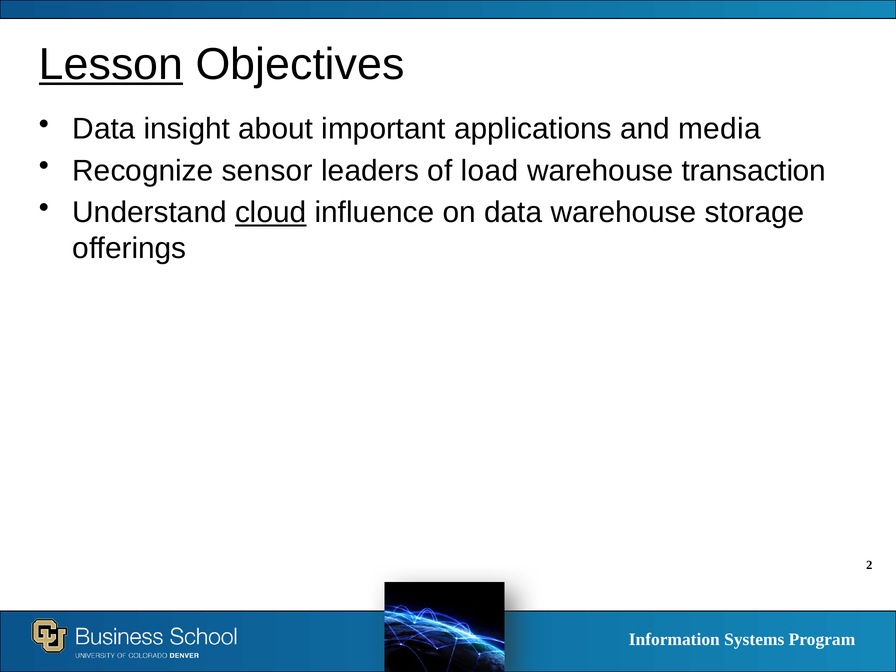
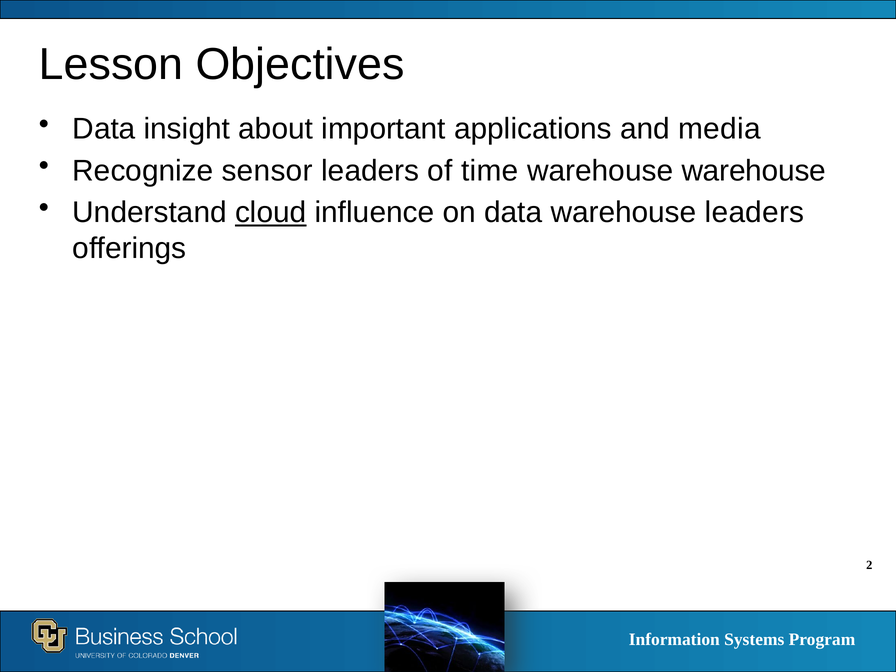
Lesson underline: present -> none
load: load -> time
warehouse transaction: transaction -> warehouse
warehouse storage: storage -> leaders
